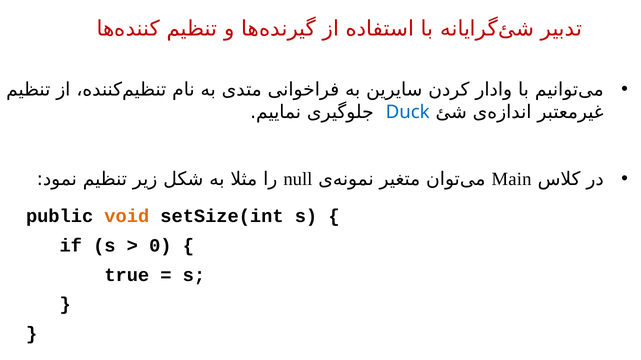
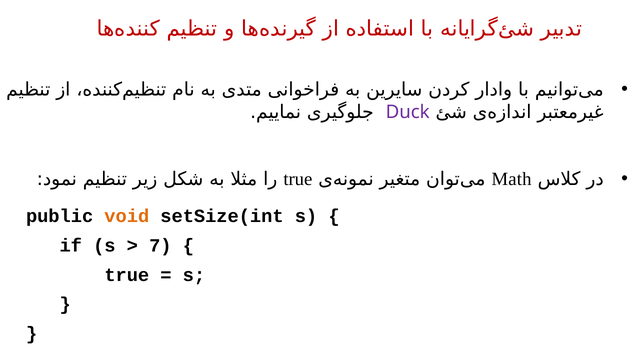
Duck colour: blue -> purple
null at (298, 179): null -> true
Main: Main -> Math
0: 0 -> 7
